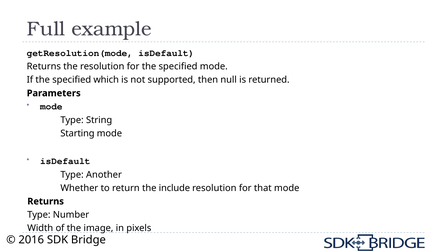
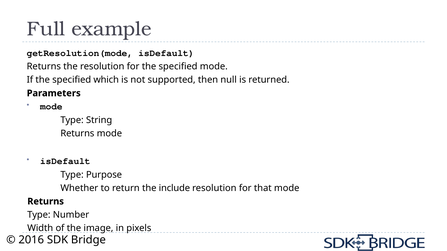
Starting at (77, 134): Starting -> Returns
Another: Another -> Purpose
